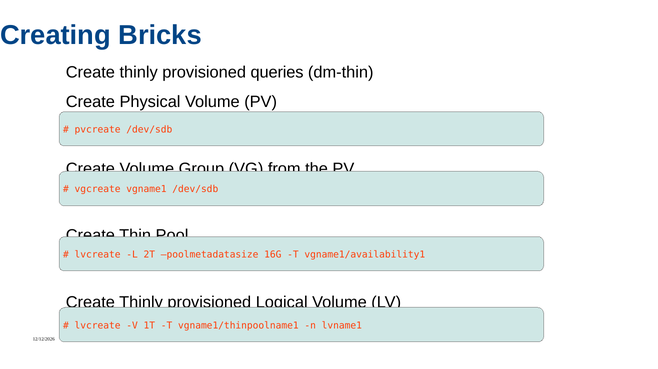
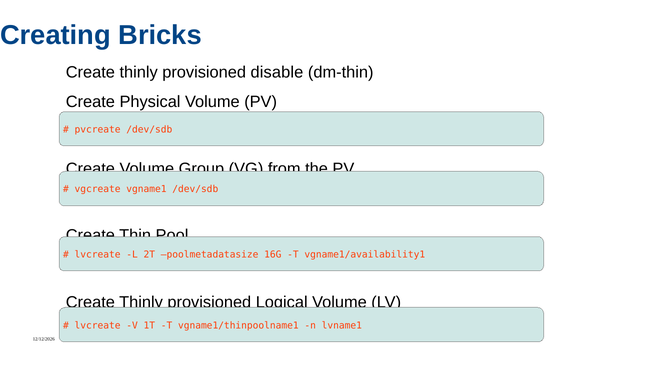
queries: queries -> disable
